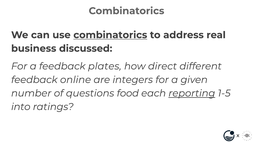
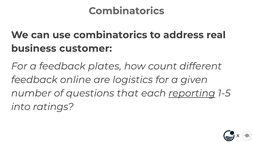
combinatorics at (110, 35) underline: present -> none
discussed: discussed -> customer
direct: direct -> count
integers: integers -> logistics
food: food -> that
